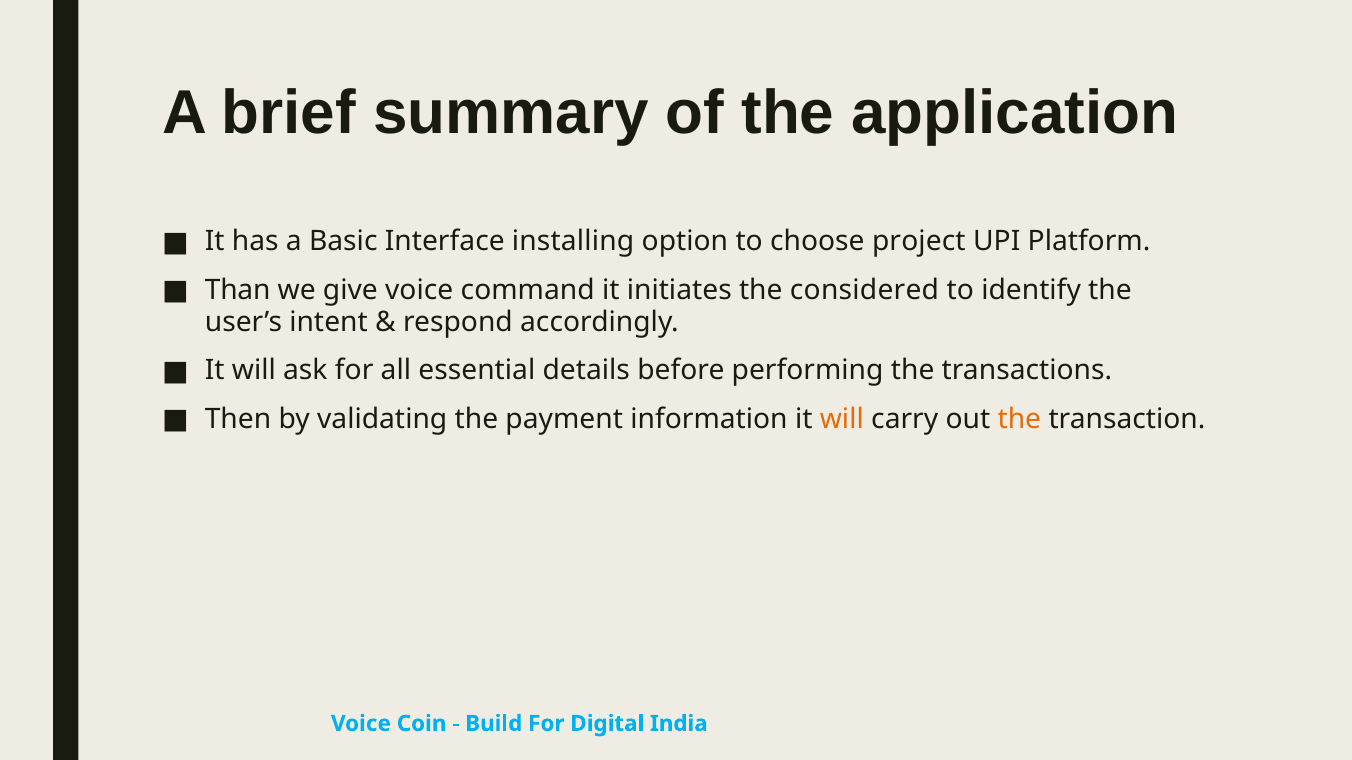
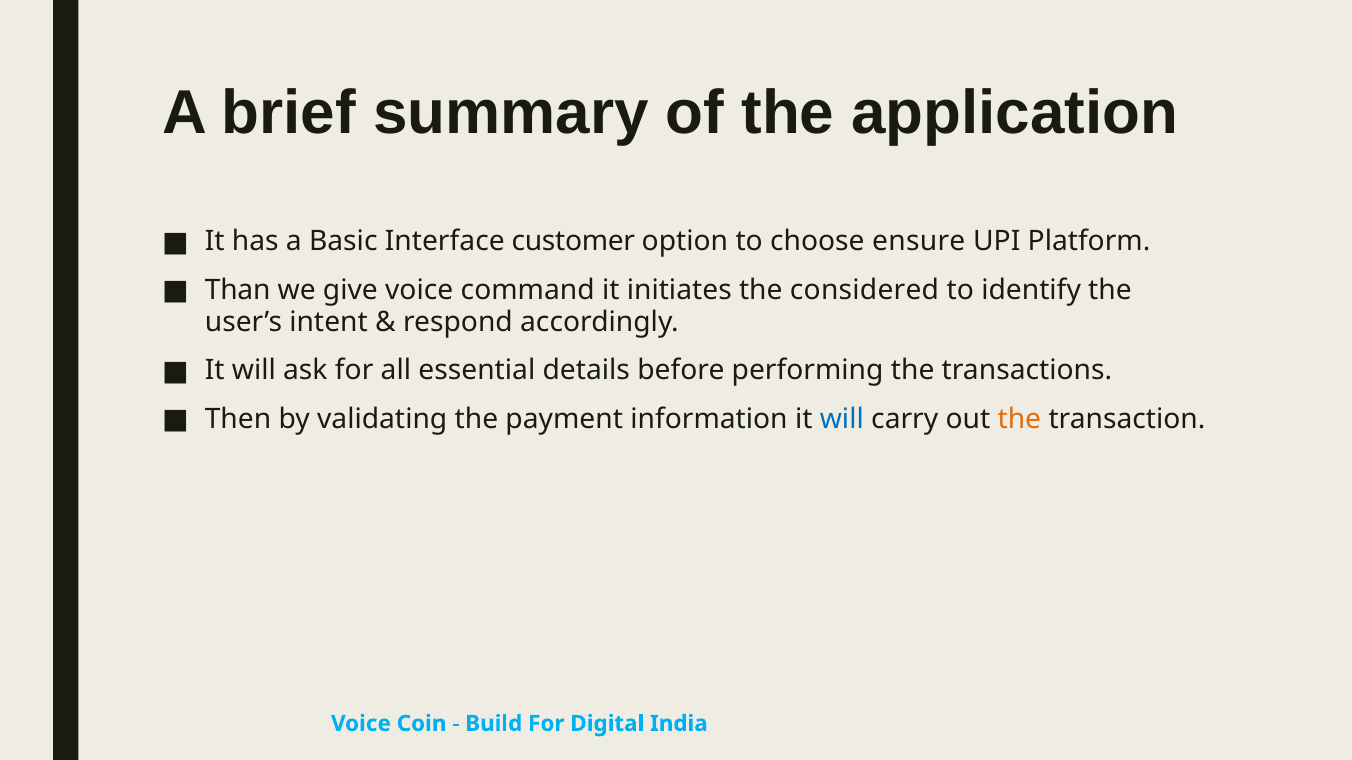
installing: installing -> customer
project: project -> ensure
will at (842, 420) colour: orange -> blue
